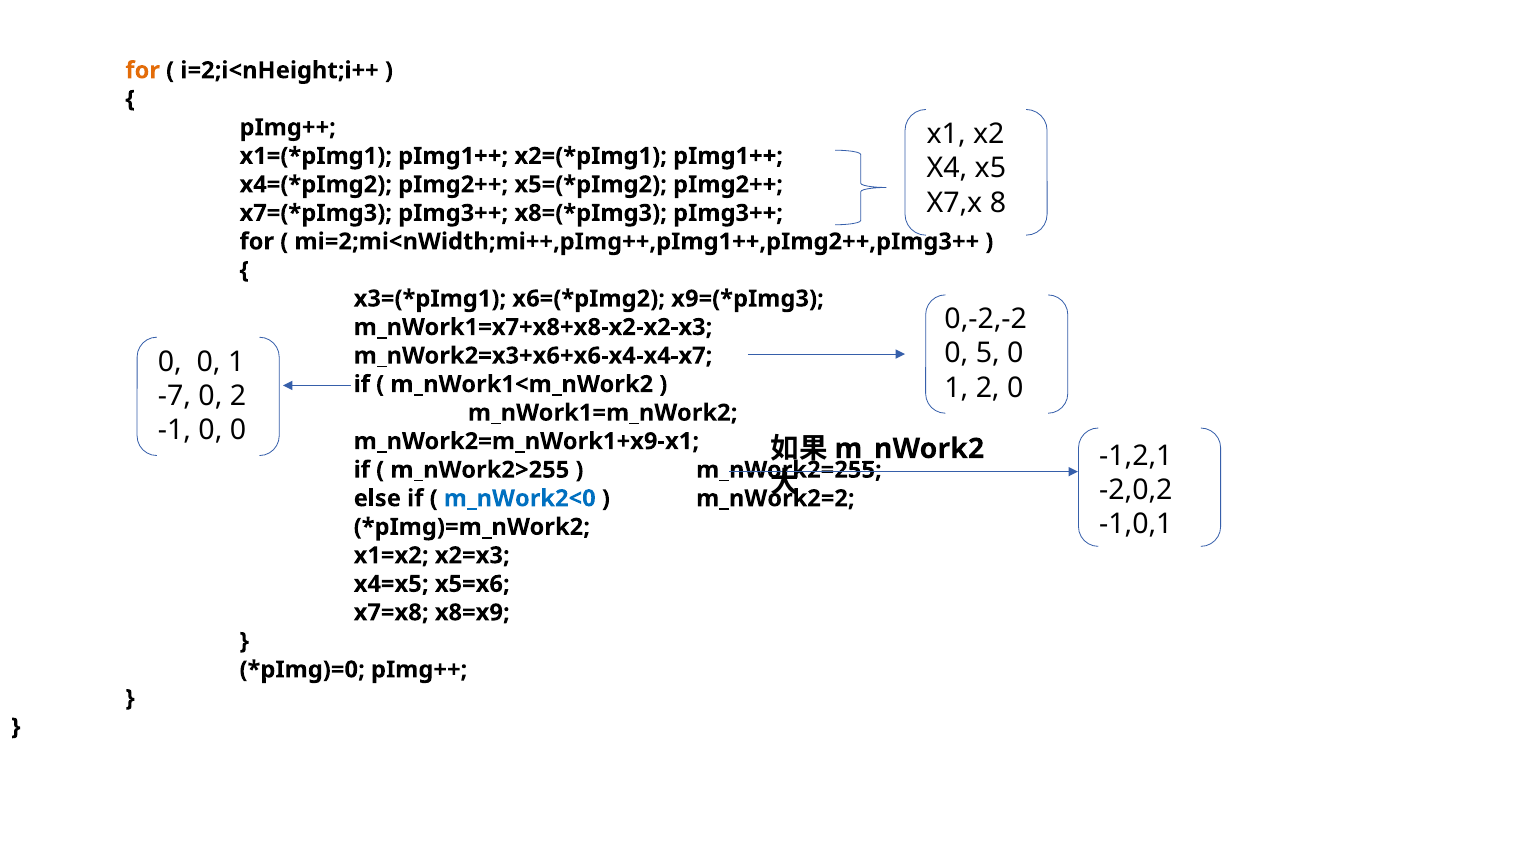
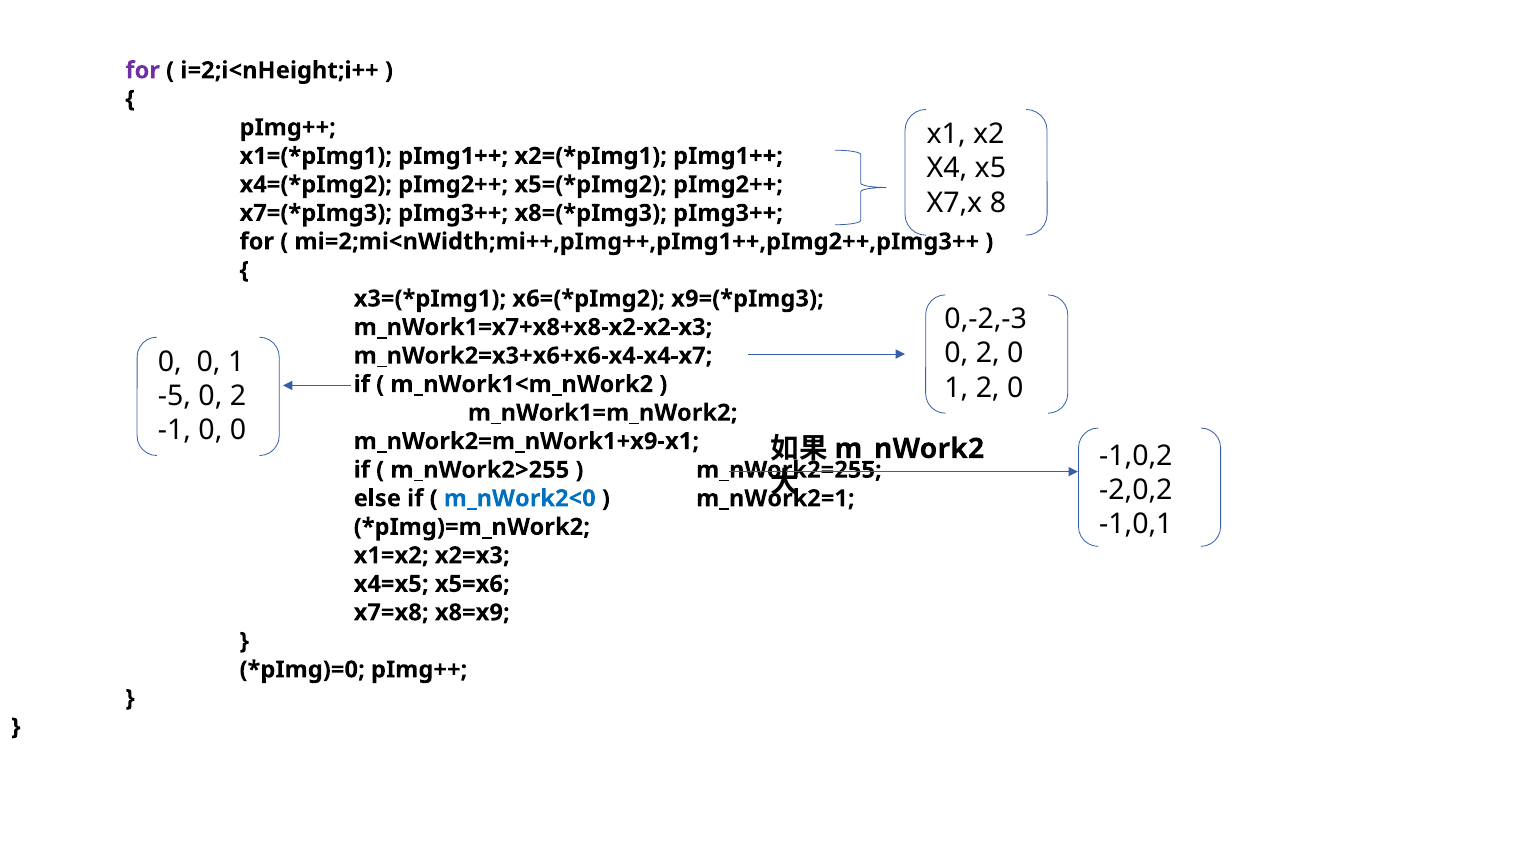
for at (143, 70) colour: orange -> purple
0,-2,-2: 0,-2,-2 -> 0,-2,-3
5 at (988, 353): 5 -> 2
-7: -7 -> -5
-1,2,1: -1,2,1 -> -1,0,2
m_nWork2=2: m_nWork2=2 -> m_nWork2=1
